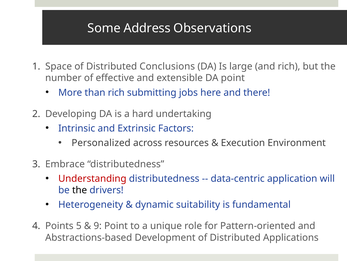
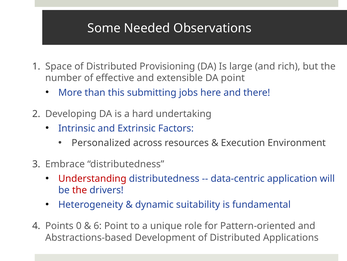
Address: Address -> Needed
Conclusions: Conclusions -> Provisioning
than rich: rich -> this
the at (80, 190) colour: black -> red
5: 5 -> 0
9: 9 -> 6
